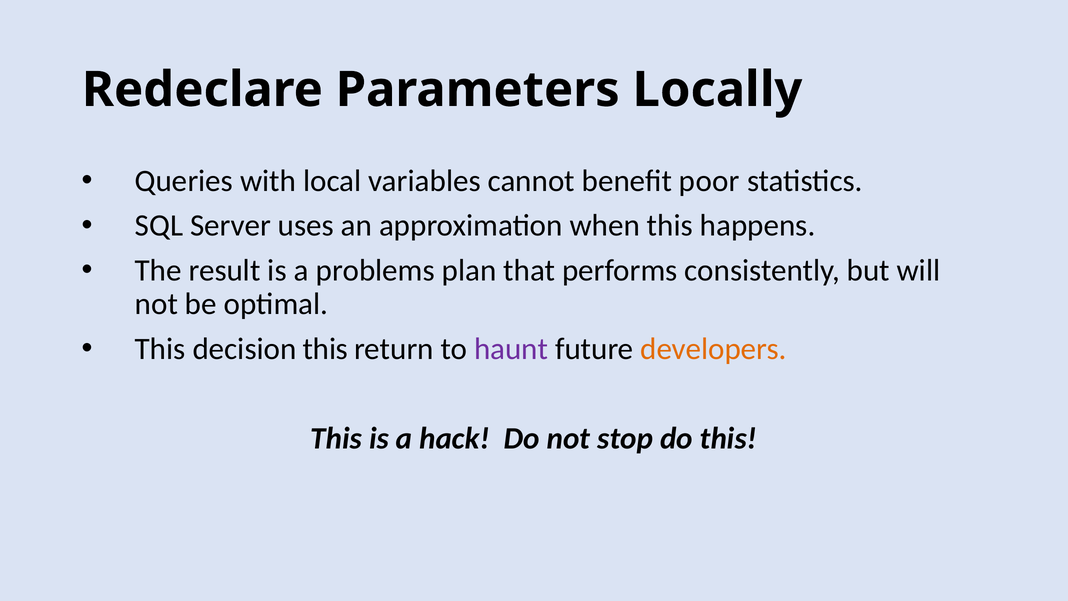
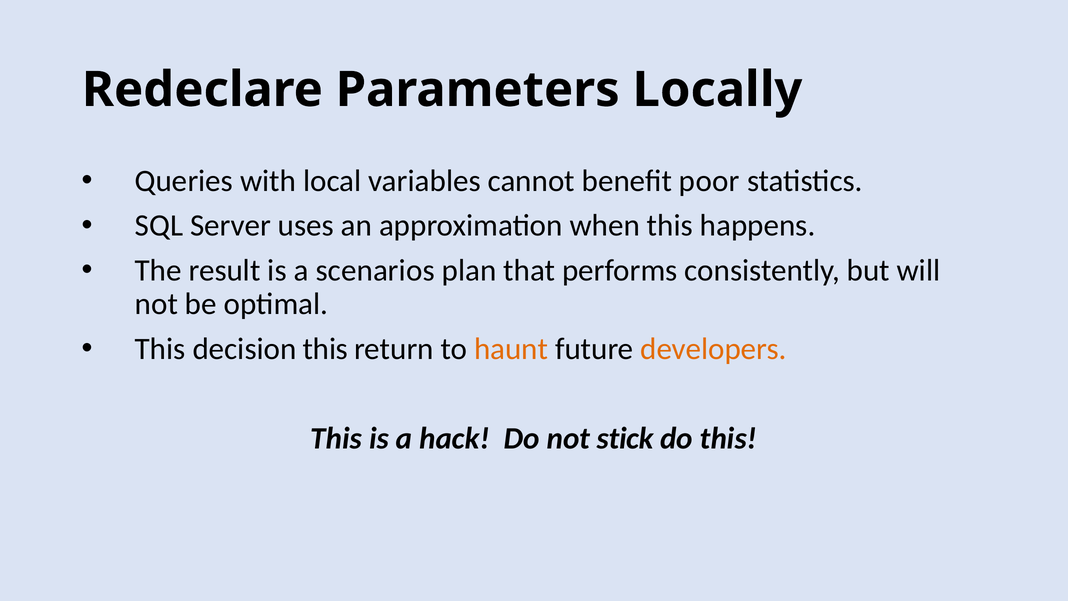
problems: problems -> scenarios
haunt colour: purple -> orange
stop: stop -> stick
